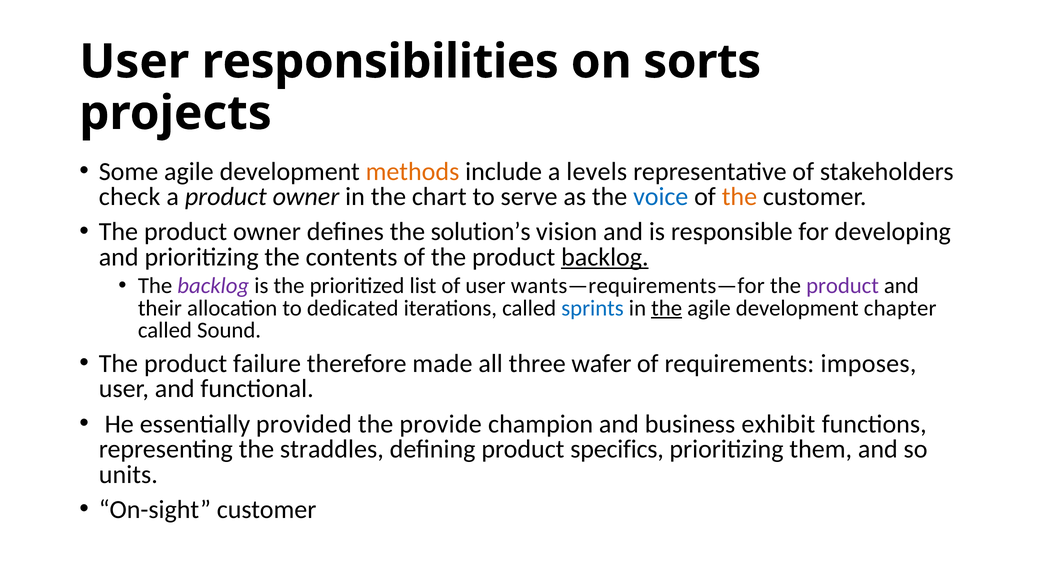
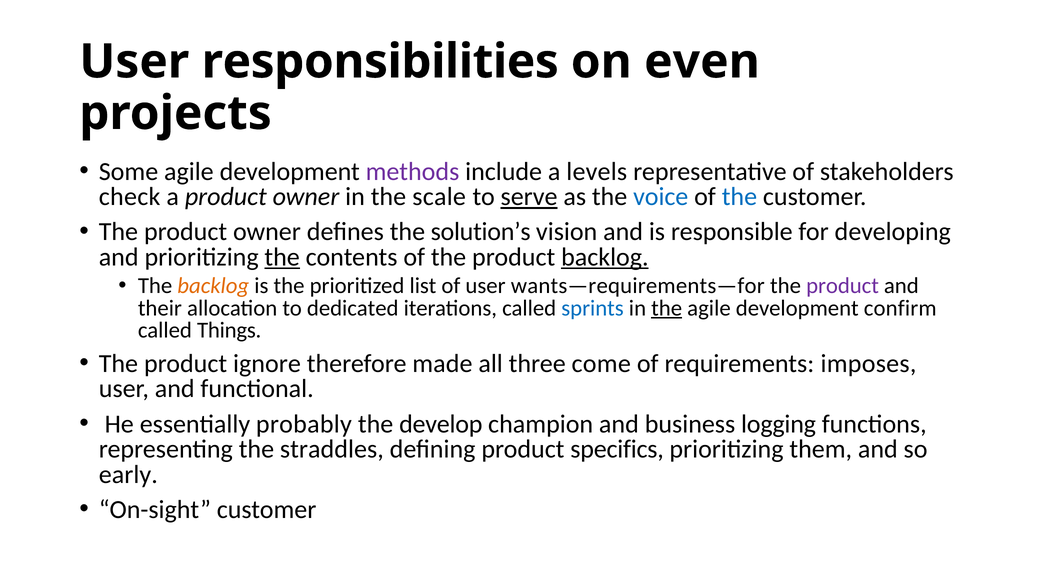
sorts: sorts -> even
methods colour: orange -> purple
chart: chart -> scale
serve underline: none -> present
the at (739, 197) colour: orange -> blue
the at (282, 257) underline: none -> present
backlog at (213, 286) colour: purple -> orange
chapter: chapter -> confirm
Sound: Sound -> Things
failure: failure -> ignore
wafer: wafer -> come
provided: provided -> probably
provide: provide -> develop
exhibit: exhibit -> logging
units: units -> early
